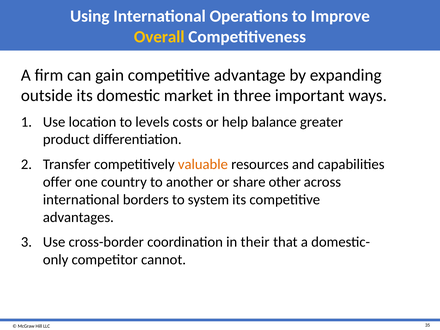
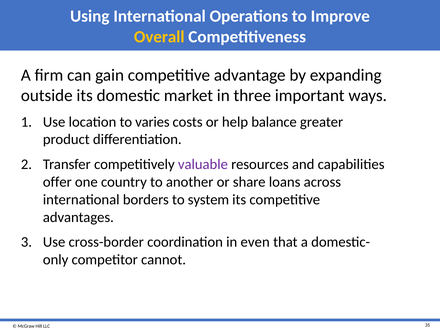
levels: levels -> varies
valuable colour: orange -> purple
other: other -> loans
their: their -> even
